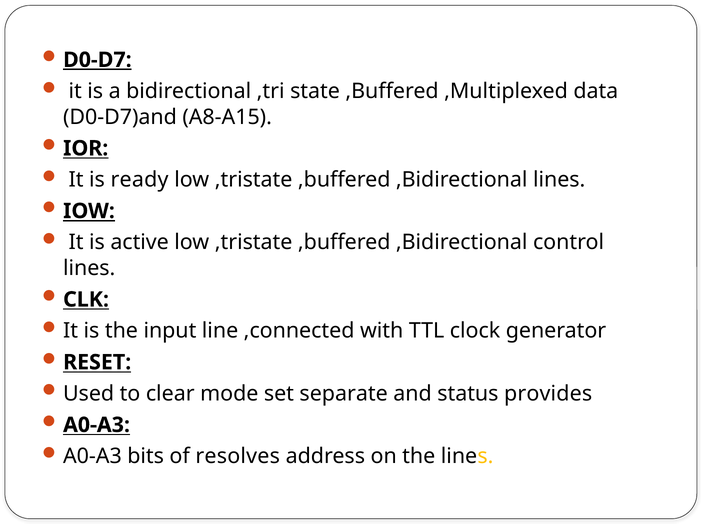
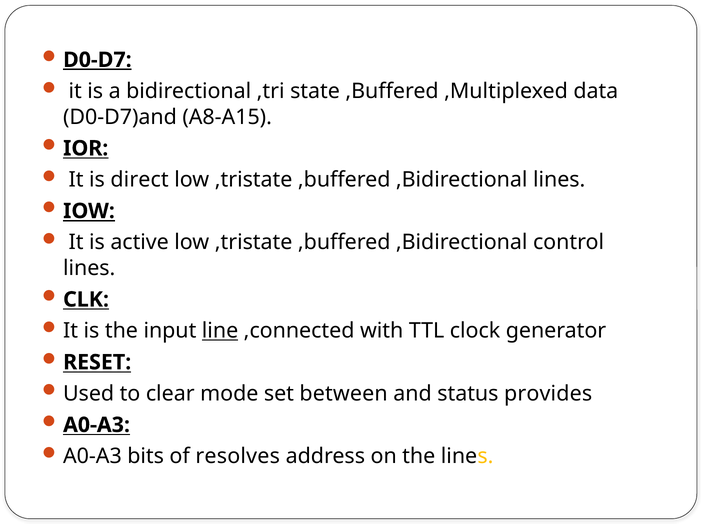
ready: ready -> direct
line underline: none -> present
separate: separate -> between
